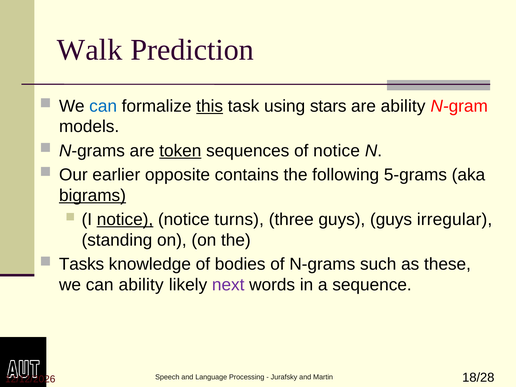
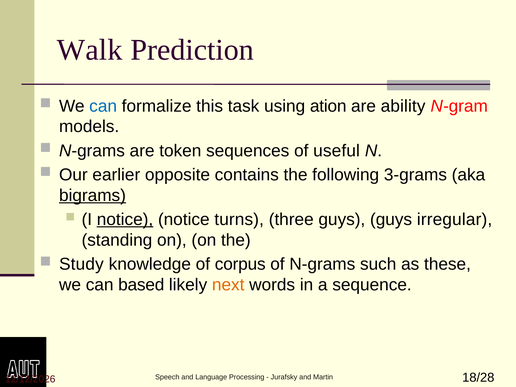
this underline: present -> none
stars: stars -> ation
token underline: present -> none
of notice: notice -> useful
5-grams: 5-grams -> 3-grams
Tasks: Tasks -> Study
bodies: bodies -> corpus
can ability: ability -> based
next colour: purple -> orange
